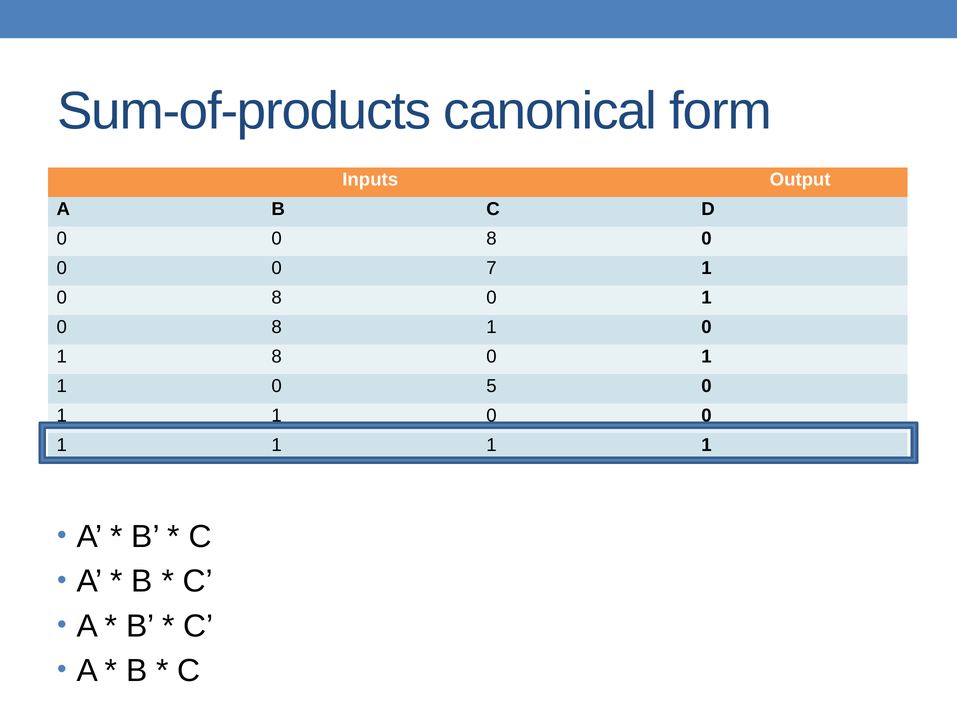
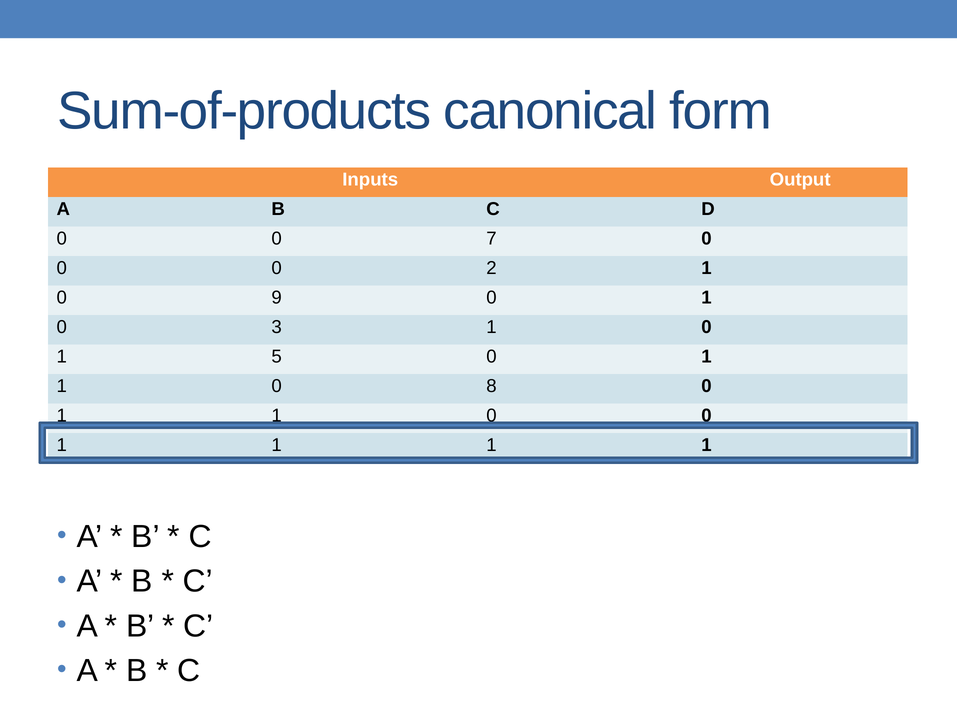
0 0 8: 8 -> 7
7: 7 -> 2
8 at (277, 298): 8 -> 9
8 at (277, 327): 8 -> 3
1 8: 8 -> 5
5: 5 -> 8
